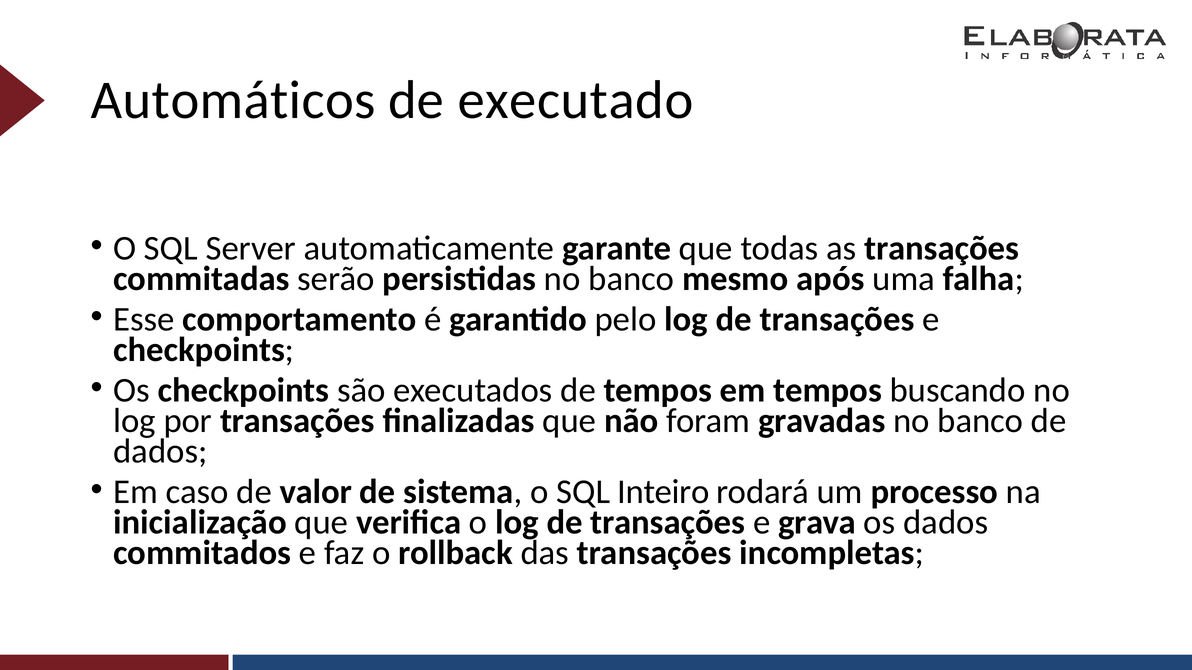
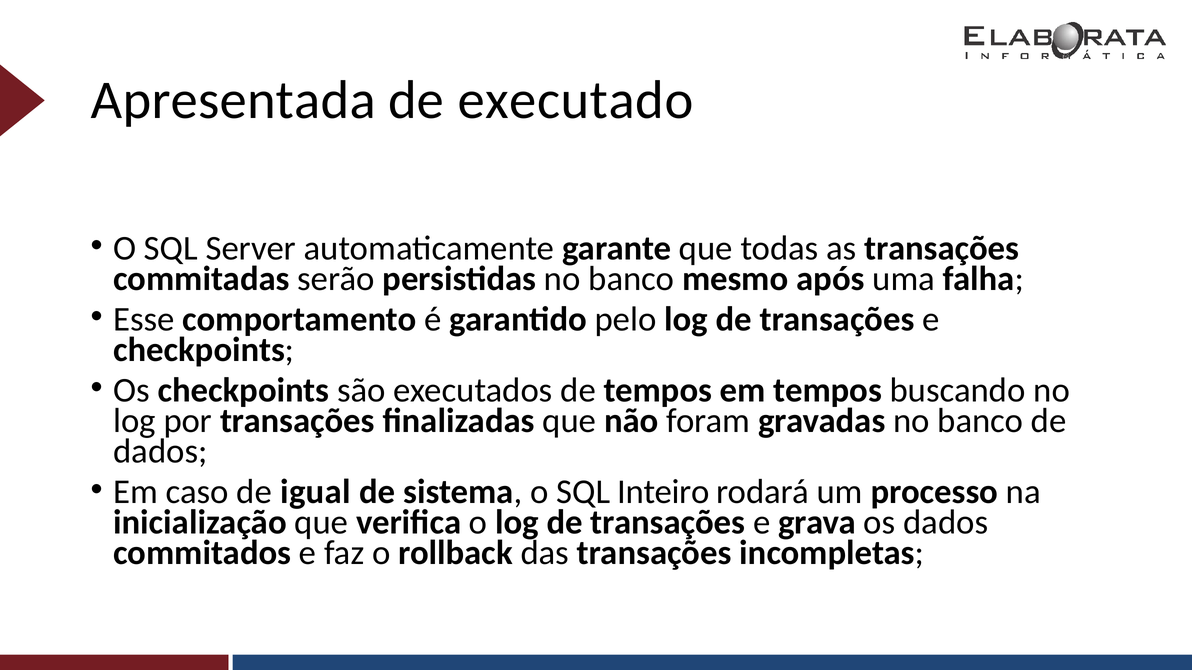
Automáticos: Automáticos -> Apresentada
valor: valor -> igual
